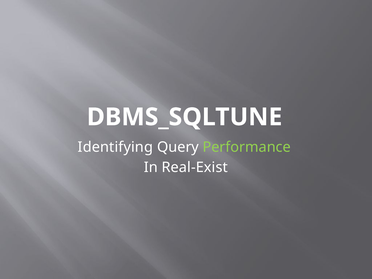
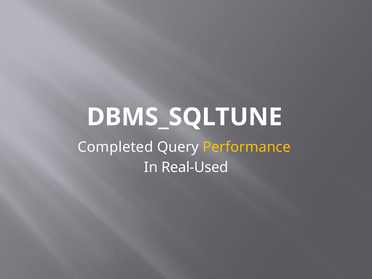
Identifying: Identifying -> Completed
Performance colour: light green -> yellow
Real-Exist: Real-Exist -> Real-Used
